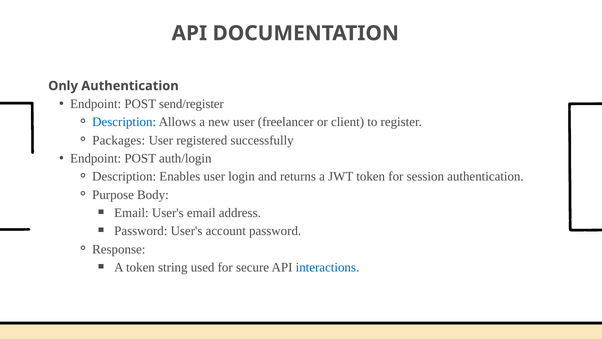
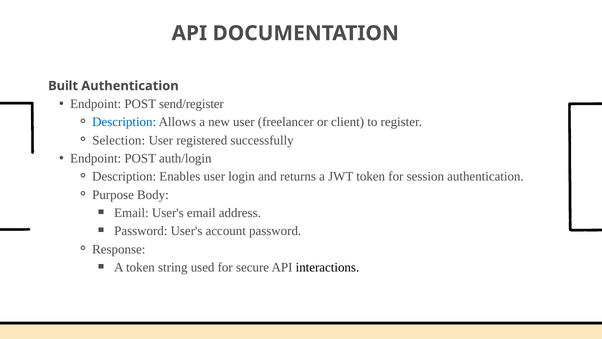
Only: Only -> Built
Packages: Packages -> Selection
interactions colour: blue -> black
